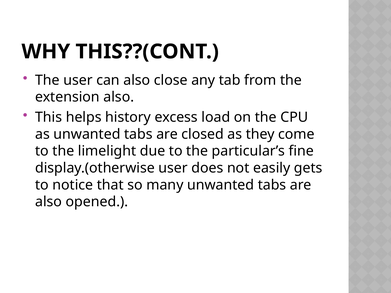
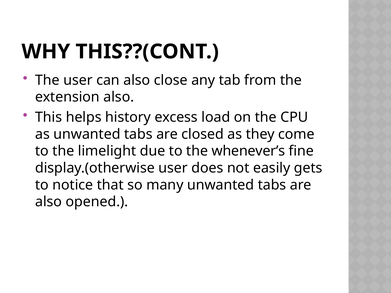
particular’s: particular’s -> whenever’s
